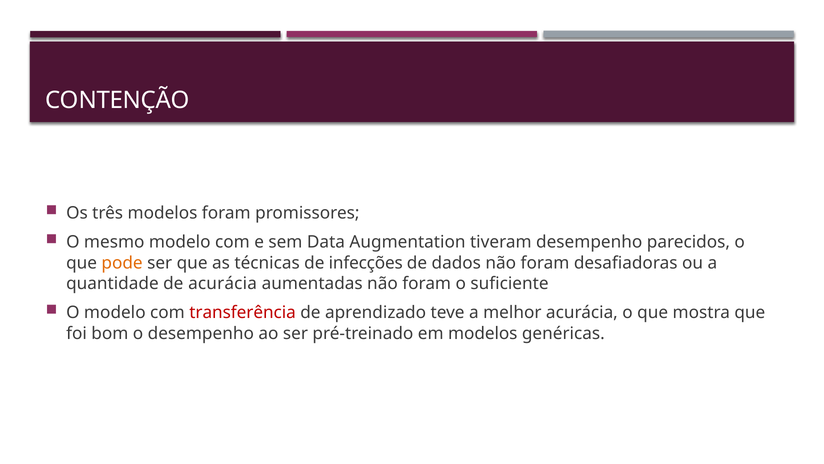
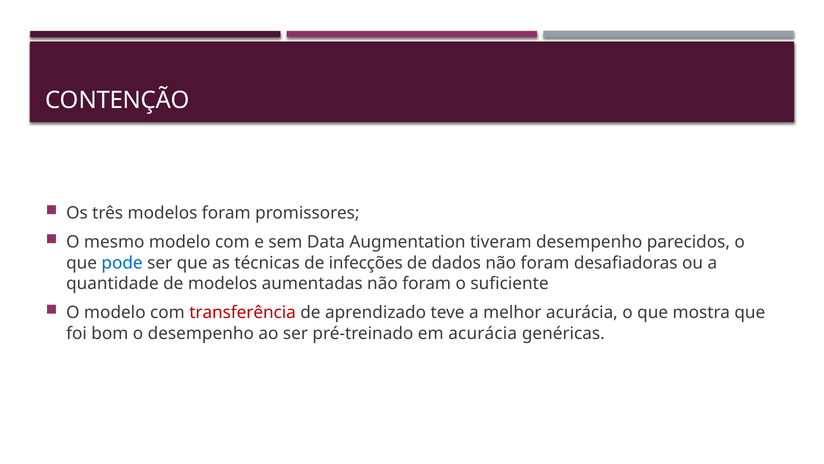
pode colour: orange -> blue
de acurácia: acurácia -> modelos
em modelos: modelos -> acurácia
